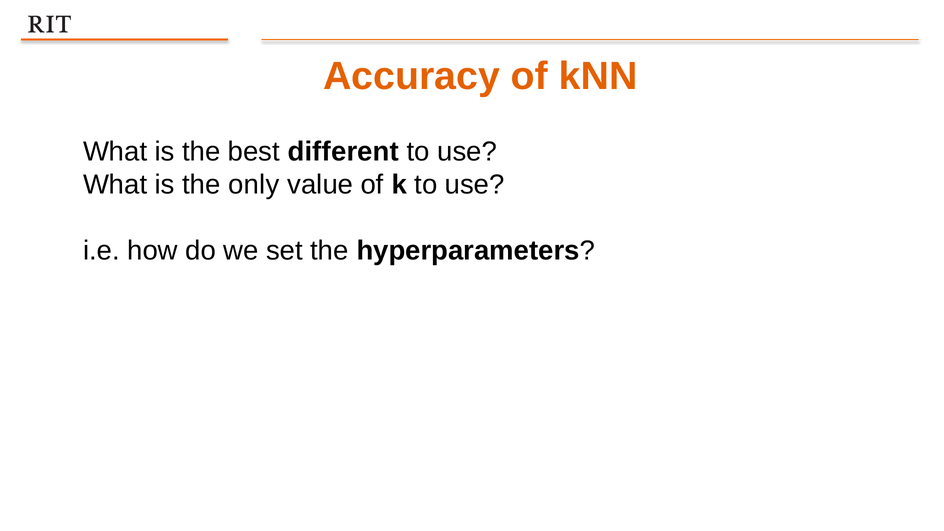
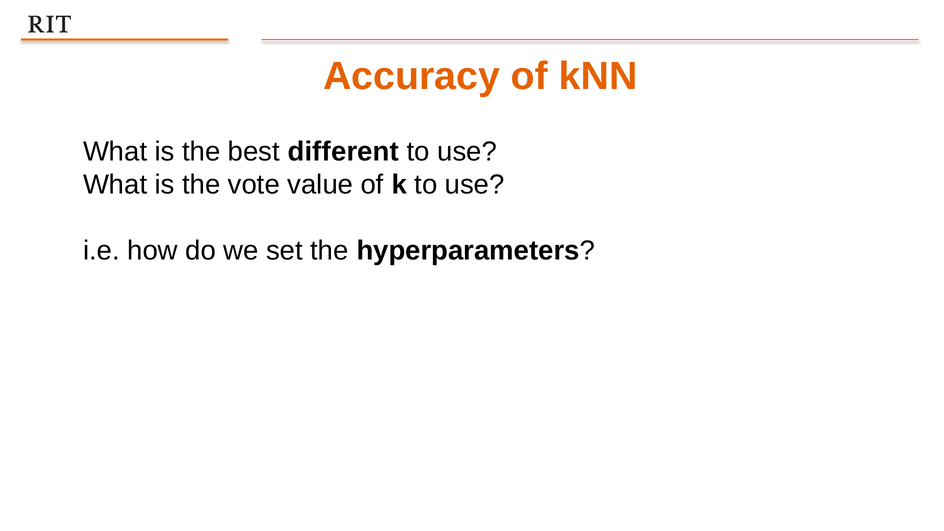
only: only -> vote
